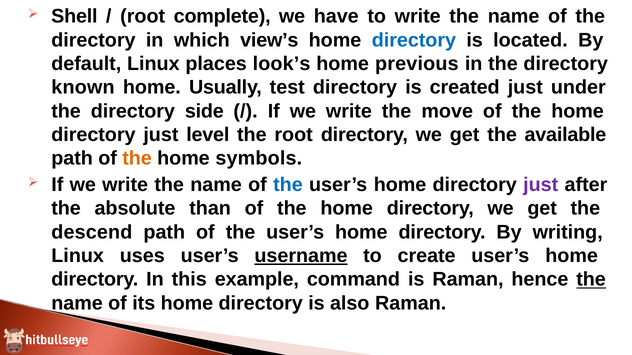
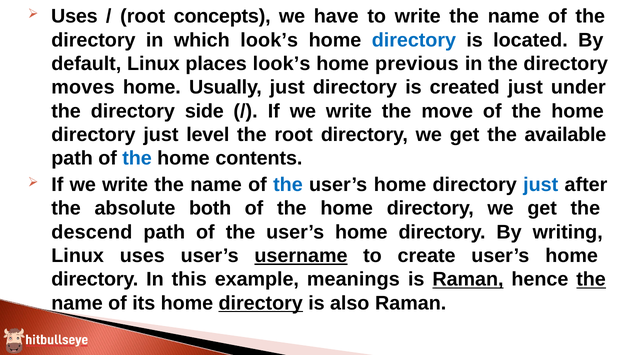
Shell at (74, 16): Shell -> Uses
complete: complete -> concepts
which view’s: view’s -> look’s
known: known -> moves
Usually test: test -> just
the at (137, 159) colour: orange -> blue
symbols: symbols -> contents
just at (541, 185) colour: purple -> blue
than: than -> both
command: command -> meanings
Raman at (468, 280) underline: none -> present
directory at (261, 303) underline: none -> present
